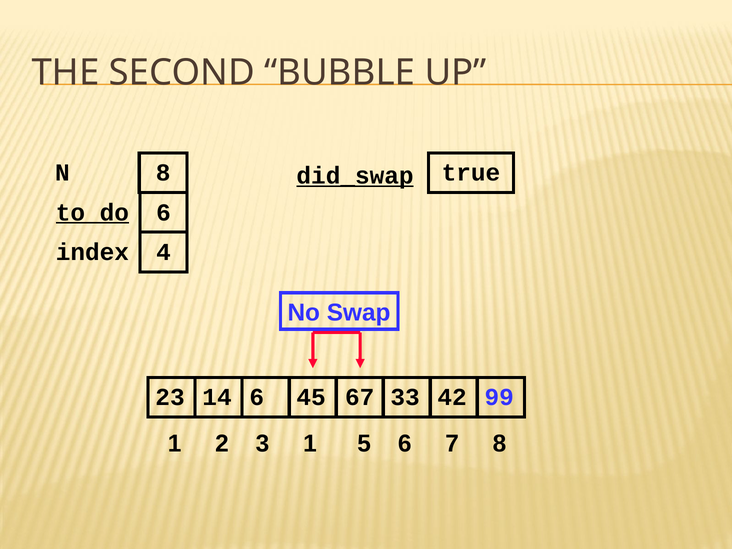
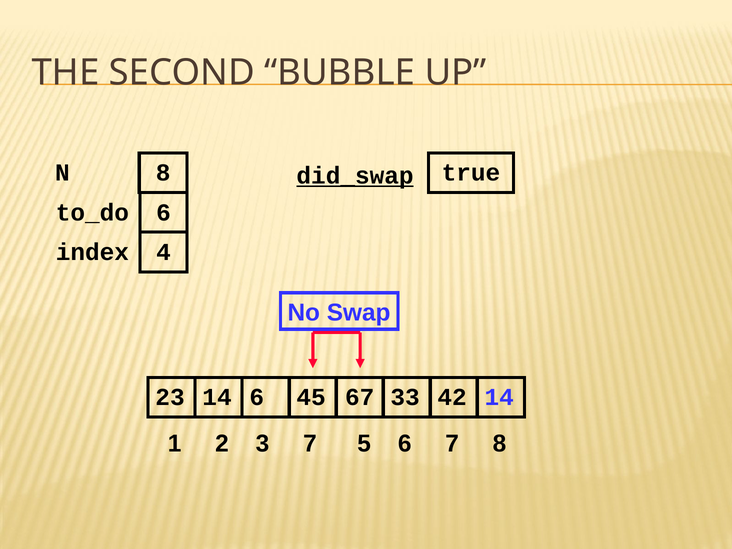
to_do underline: present -> none
23 99: 99 -> 14
3 1: 1 -> 7
